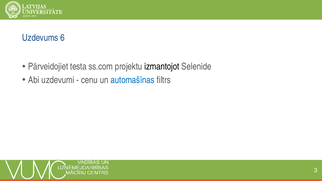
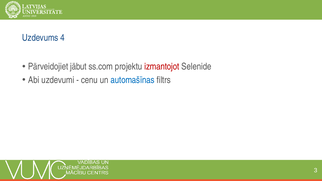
6: 6 -> 4
testa: testa -> jābut
izmantojot colour: black -> red
